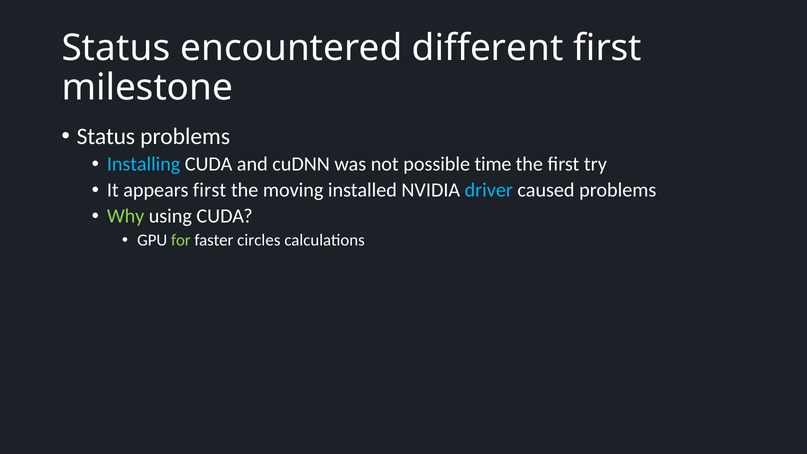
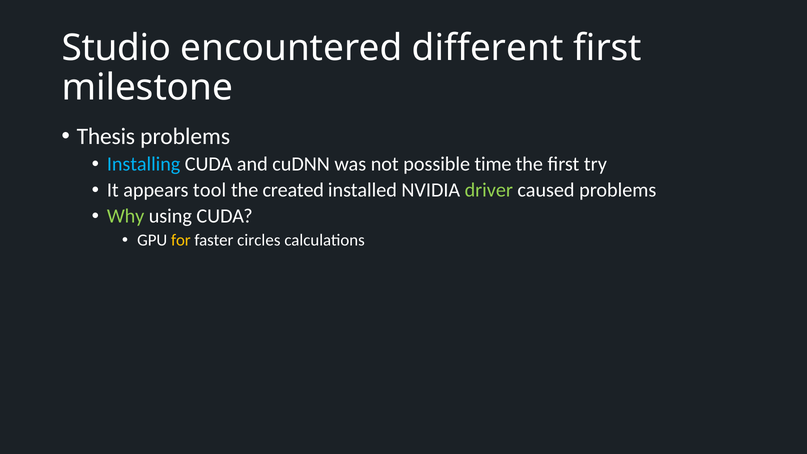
Status at (116, 48): Status -> Studio
Status at (106, 136): Status -> Thesis
appears first: first -> tool
moving: moving -> created
driver colour: light blue -> light green
for colour: light green -> yellow
